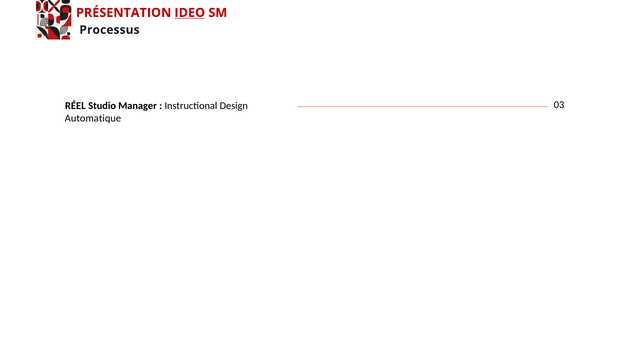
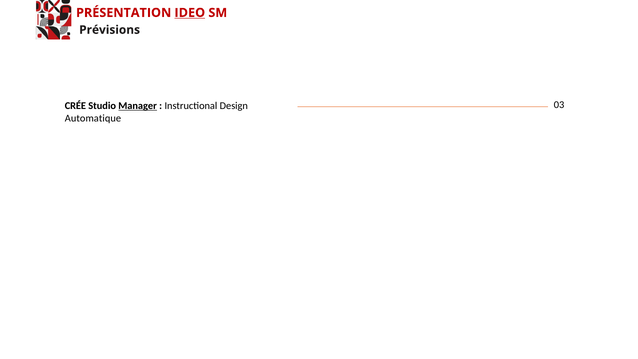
Processus: Processus -> Prévisions
RÉEL: RÉEL -> CRÉE
Manager underline: none -> present
